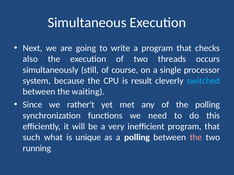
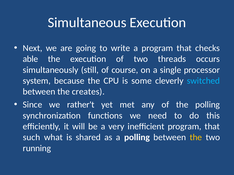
also: also -> able
result: result -> some
waiting: waiting -> creates
unique: unique -> shared
the at (196, 138) colour: pink -> yellow
